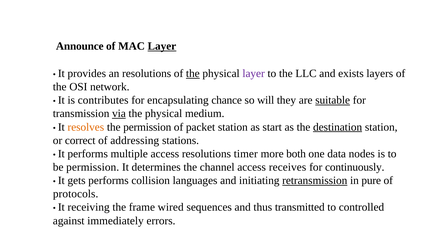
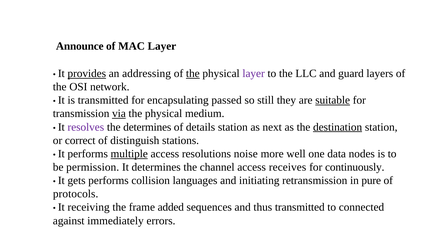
Layer at (162, 46) underline: present -> none
provides underline: none -> present
an resolutions: resolutions -> addressing
exists: exists -> guard
is contributes: contributes -> transmitted
chance: chance -> passed
will: will -> still
resolves colour: orange -> purple
the permission: permission -> determines
packet: packet -> details
start: start -> next
addressing: addressing -> distinguish
multiple underline: none -> present
timer: timer -> noise
both: both -> well
retransmission underline: present -> none
wired: wired -> added
controlled: controlled -> connected
